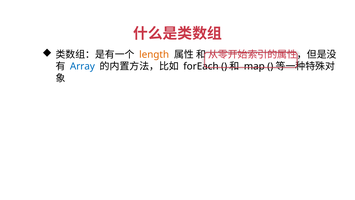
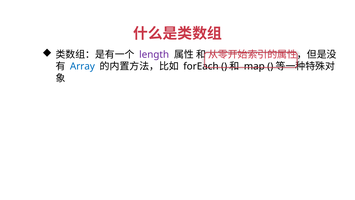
length colour: orange -> purple
